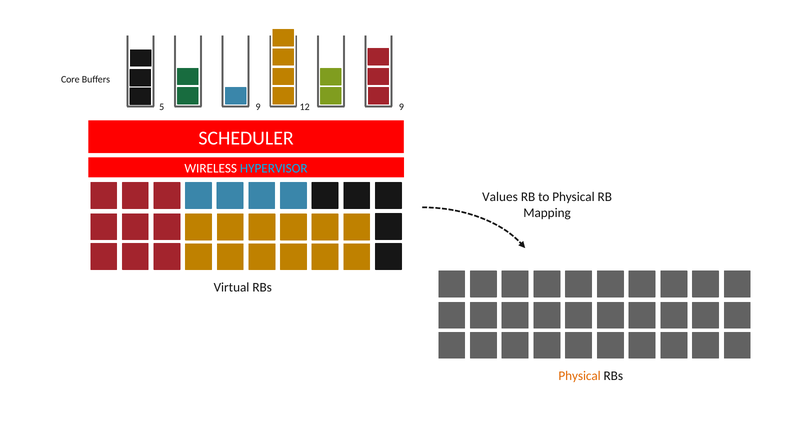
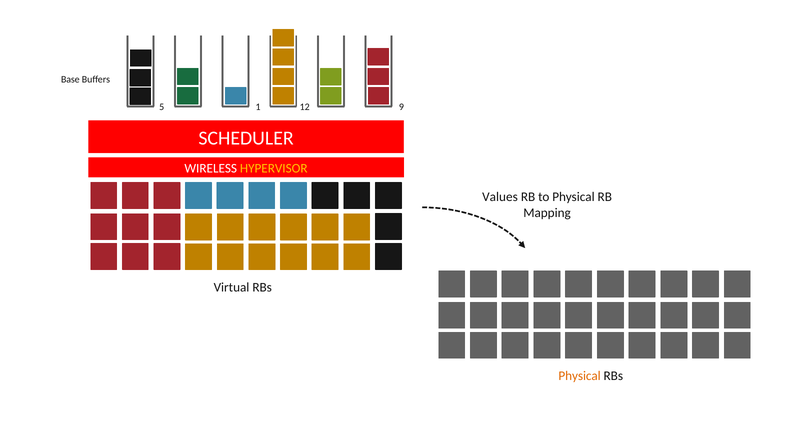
Core: Core -> Base
5 9: 9 -> 1
HYPERVISOR colour: light blue -> yellow
